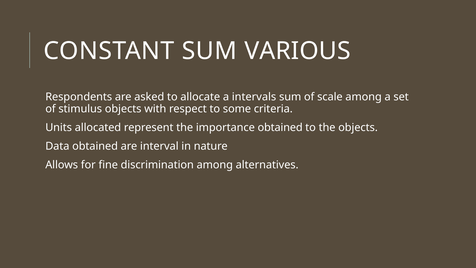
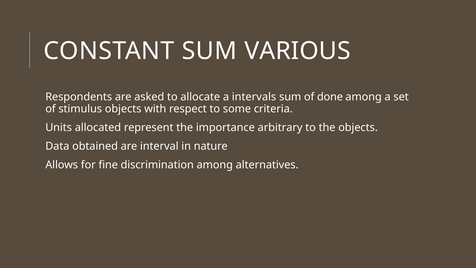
scale: scale -> done
importance obtained: obtained -> arbitrary
